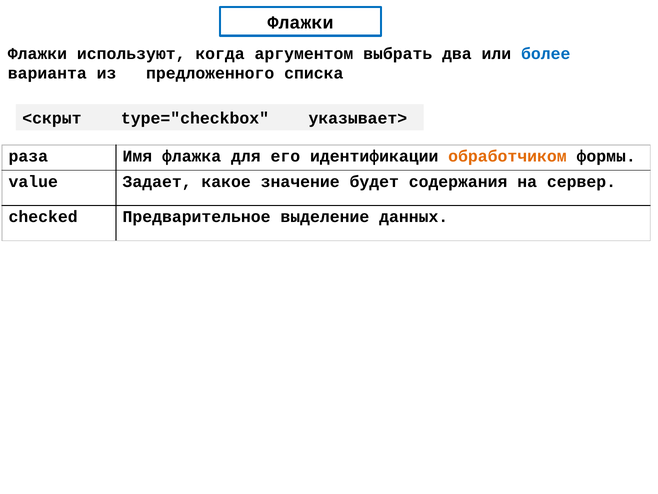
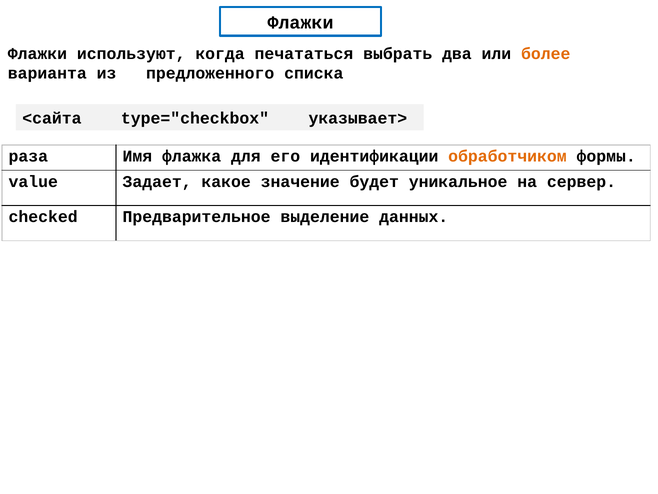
аргументом: аргументом -> печататься
более colour: blue -> orange
<скрыт: <скрыт -> <сайта
содержания: содержания -> уникальное
